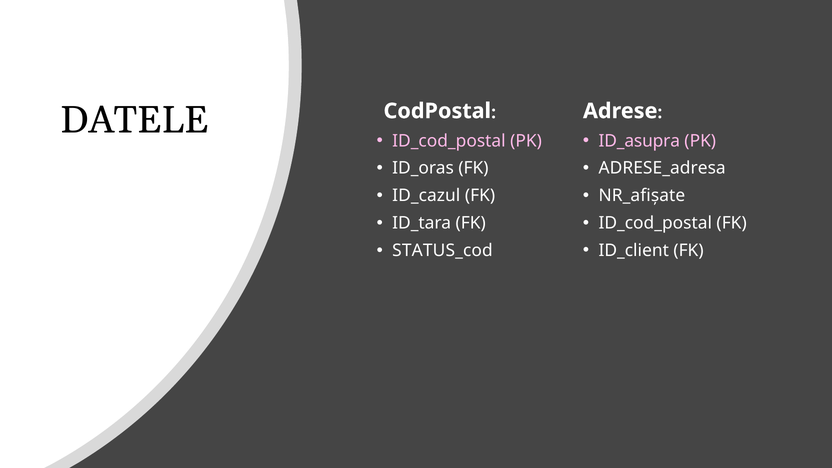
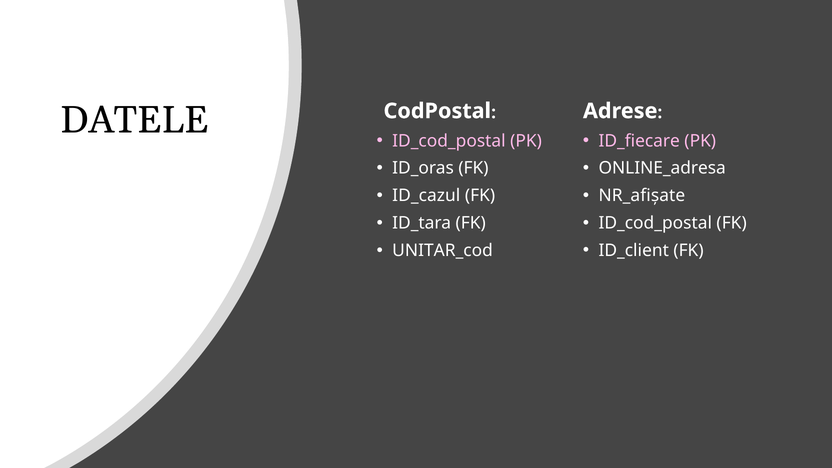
ID_asupra: ID_asupra -> ID_fiecare
ADRESE_adresa: ADRESE_adresa -> ONLINE_adresa
STATUS_cod: STATUS_cod -> UNITAR_cod
